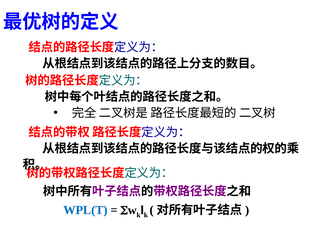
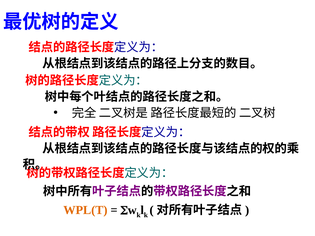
WPL(T colour: blue -> orange
